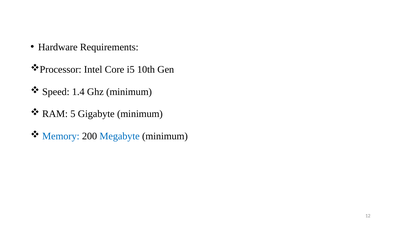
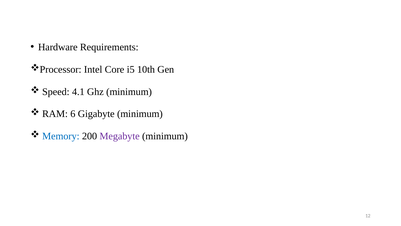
1.4: 1.4 -> 4.1
5: 5 -> 6
Megabyte colour: blue -> purple
